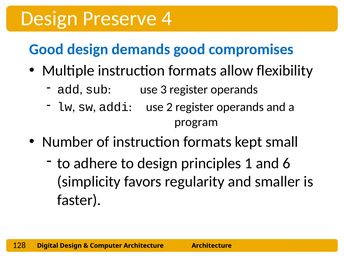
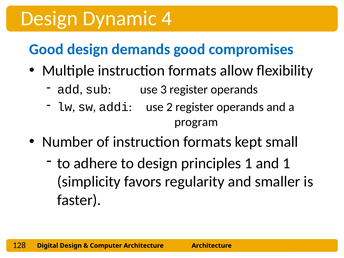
Preserve: Preserve -> Dynamic
and 6: 6 -> 1
